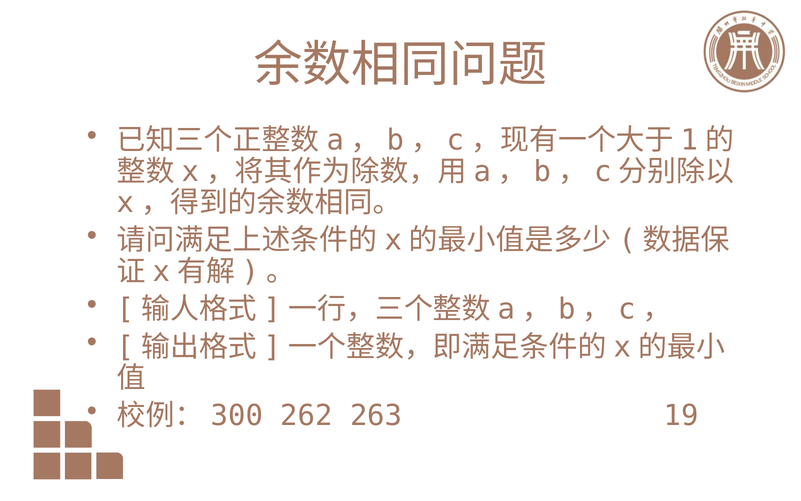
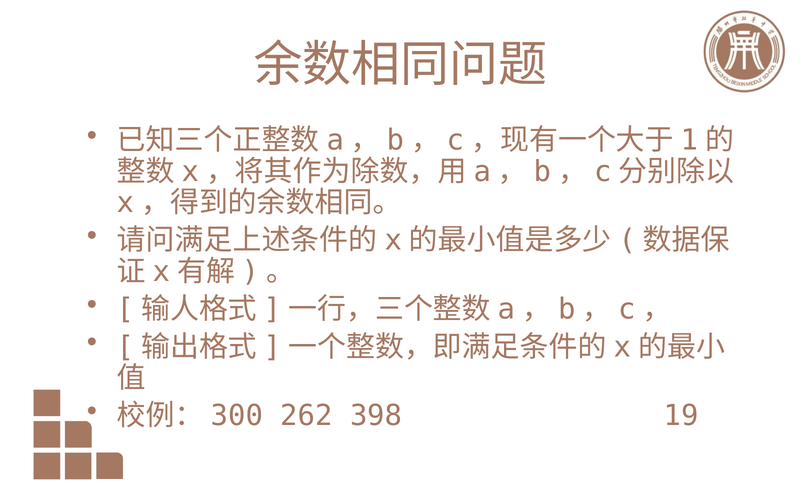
263: 263 -> 398
